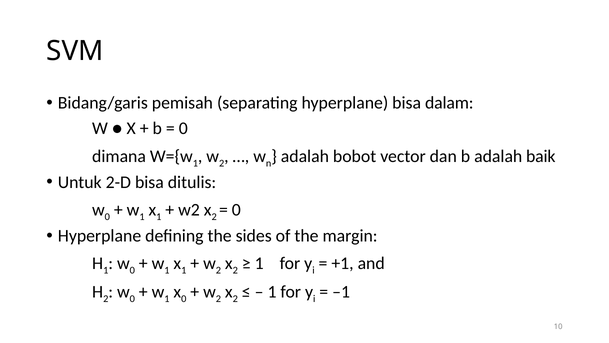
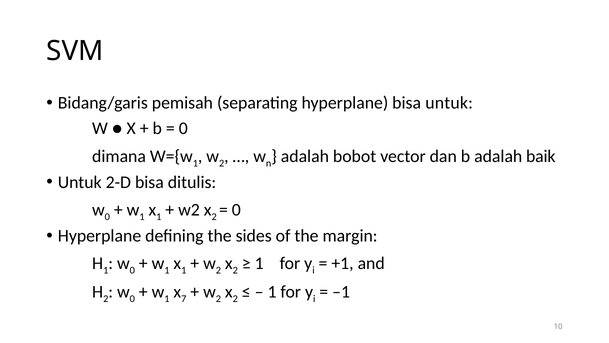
bisa dalam: dalam -> untuk
x 0: 0 -> 7
